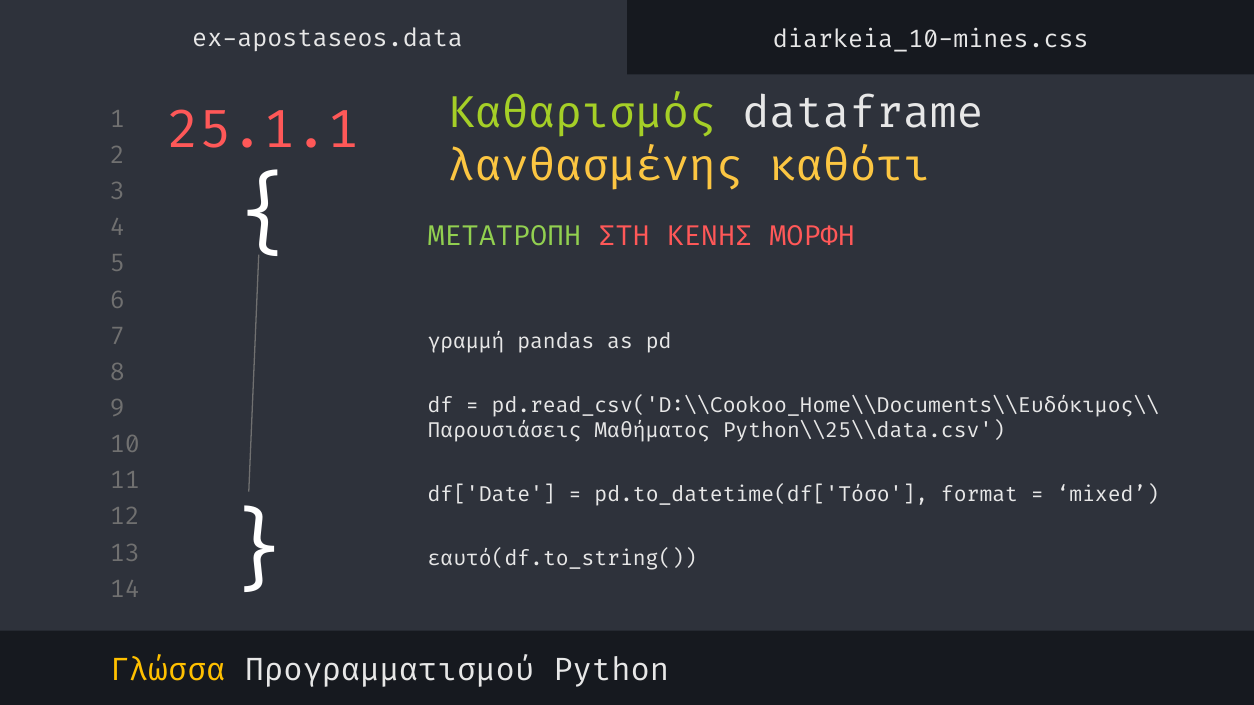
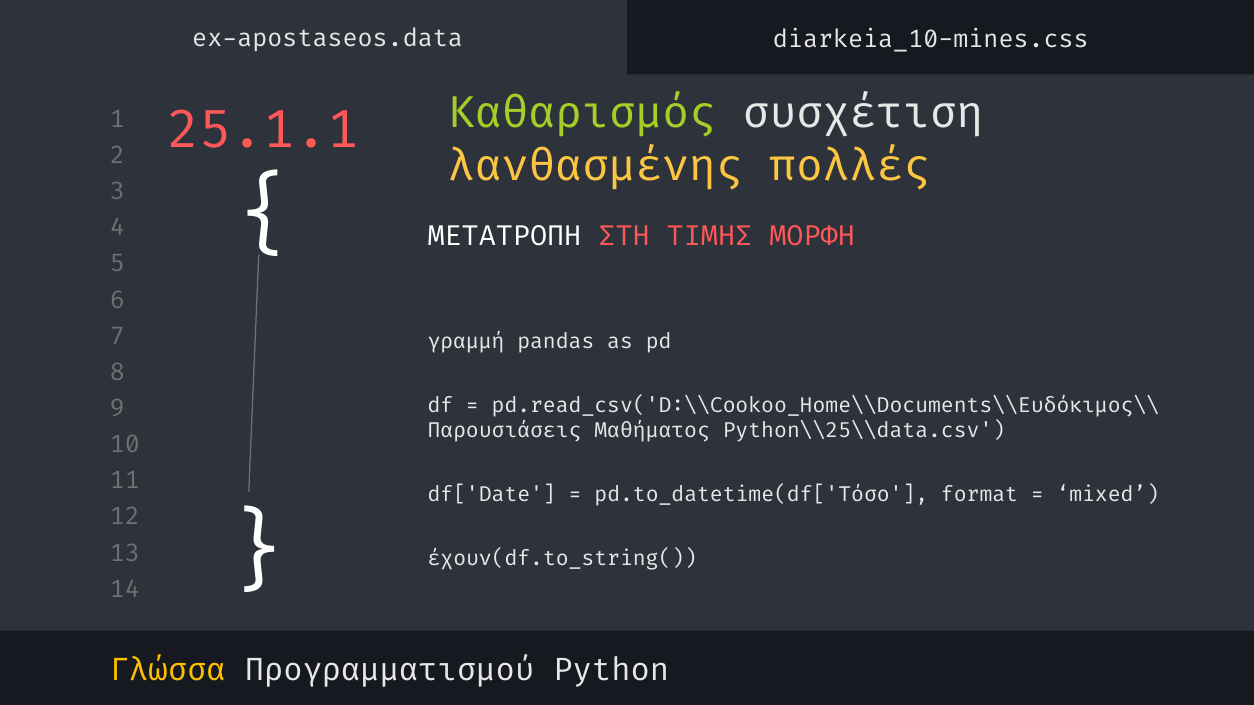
dataframe: dataframe -> συσχέτιση
καθότι: καθότι -> πολλές
ΜΕΤΑΤΡΟΠΗ colour: light green -> white
ΚΕΝΗΣ: ΚΕΝΗΣ -> ΤΙΜΗΣ
εαυτό(df.to_string(: εαυτό(df.to_string( -> έχουν(df.to_string(
